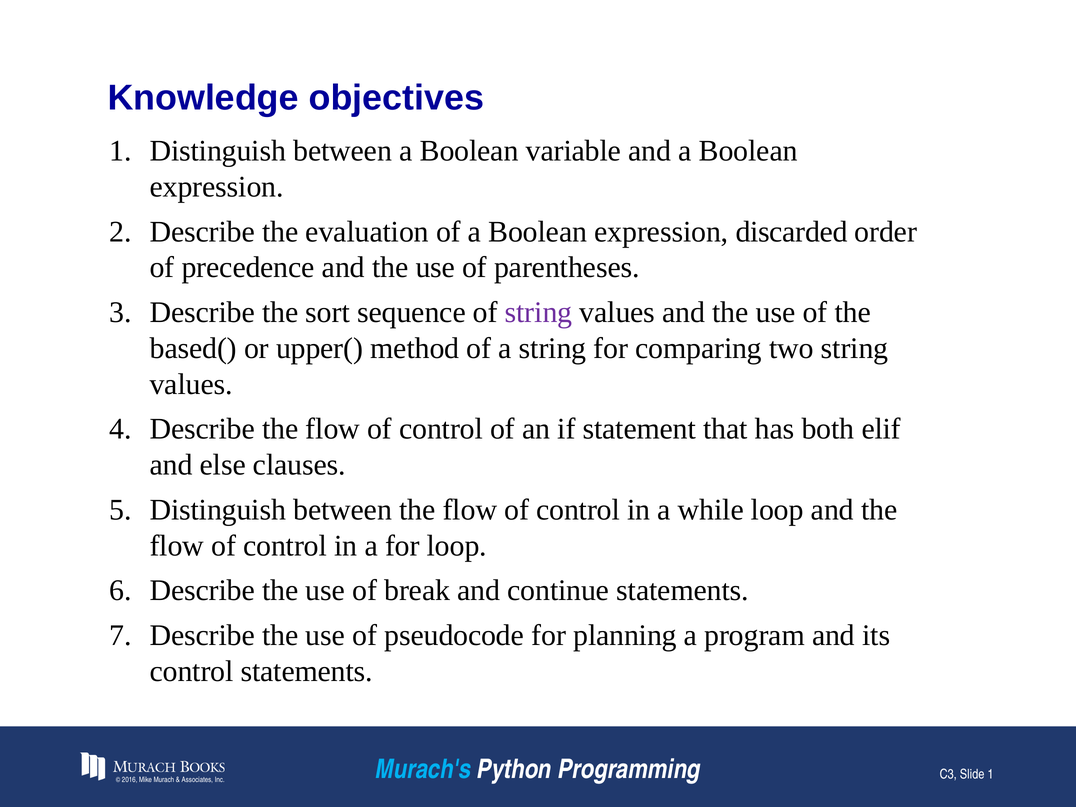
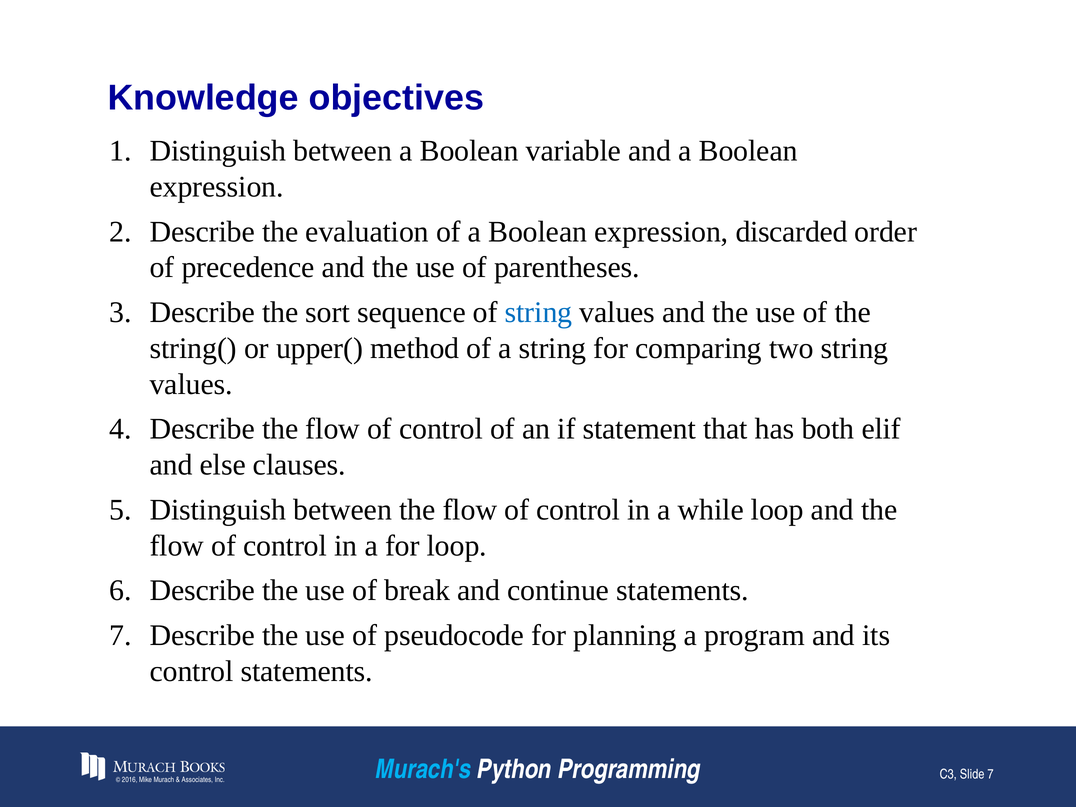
string at (539, 312) colour: purple -> blue
based(: based( -> string(
Slide 1: 1 -> 7
